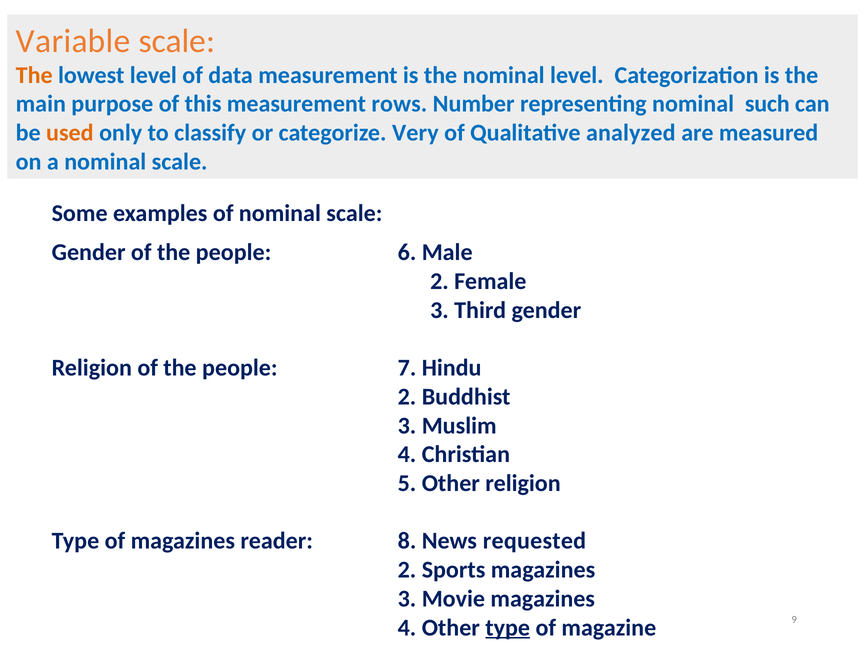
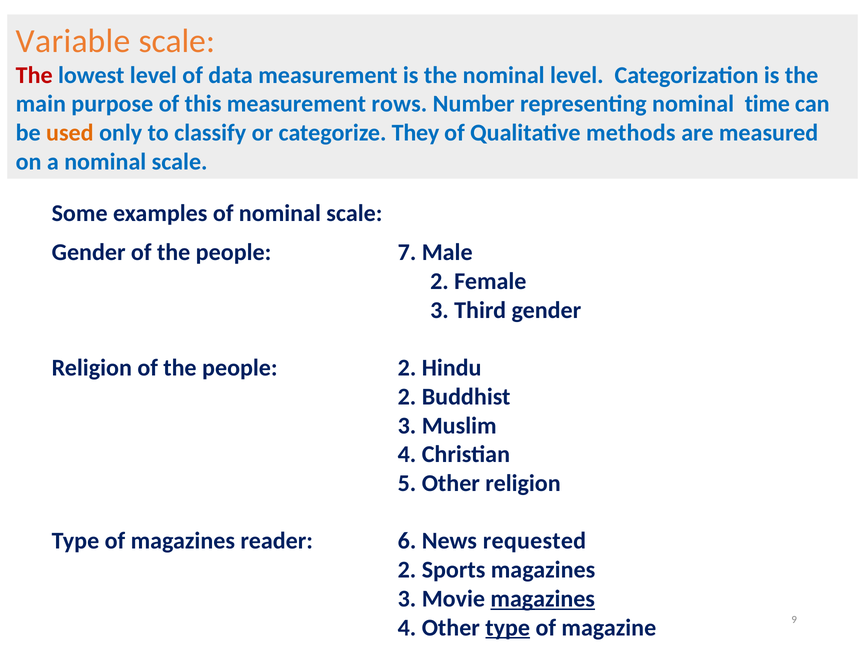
The at (34, 75) colour: orange -> red
such: such -> time
Very: Very -> They
analyzed: analyzed -> methods
6: 6 -> 7
people 7: 7 -> 2
8: 8 -> 6
magazines at (543, 599) underline: none -> present
